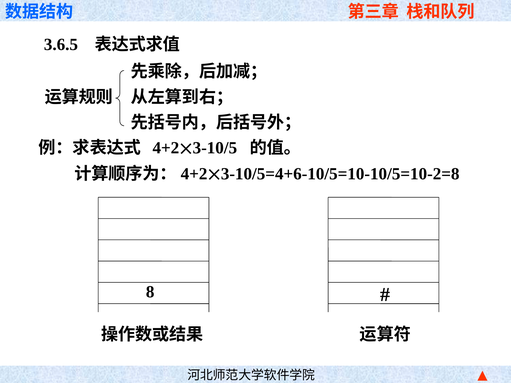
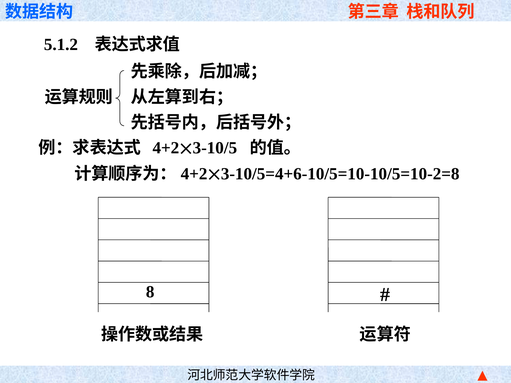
3.6.5: 3.6.5 -> 5.1.2
